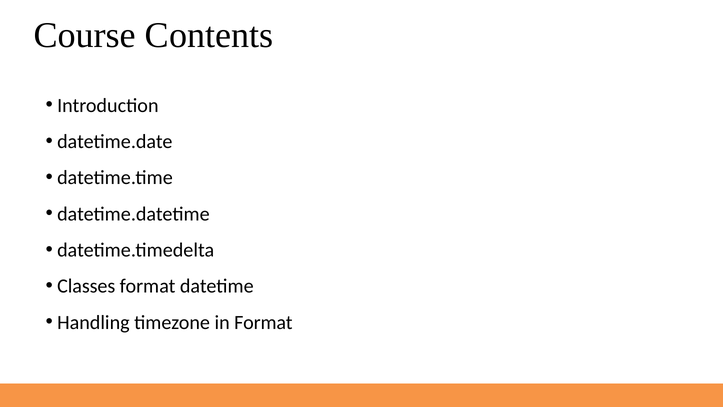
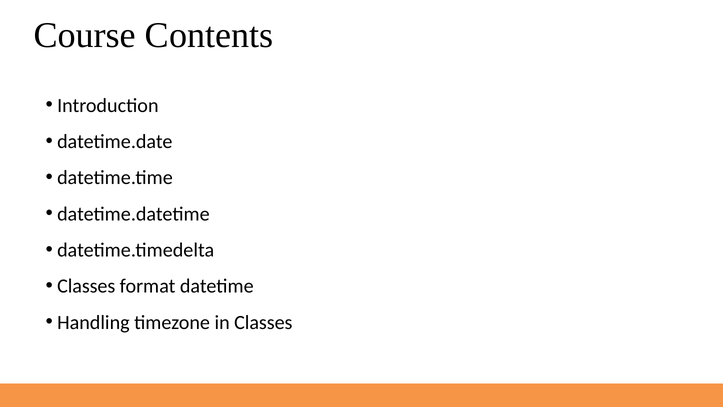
in Format: Format -> Classes
